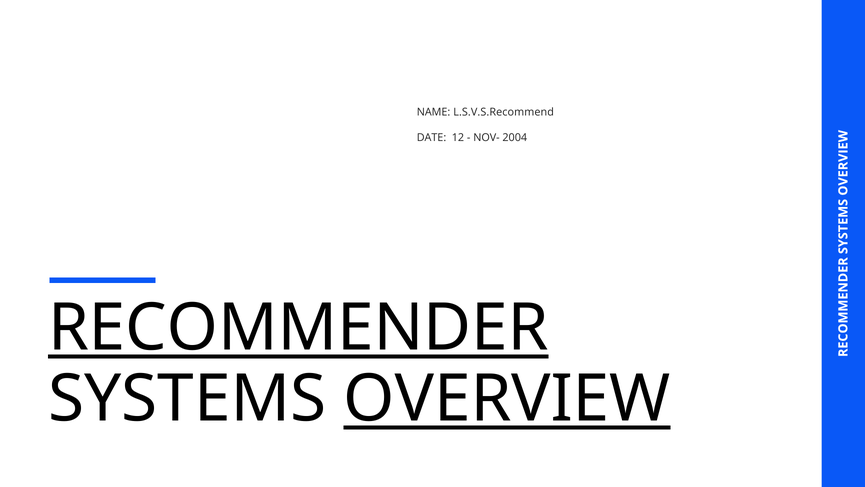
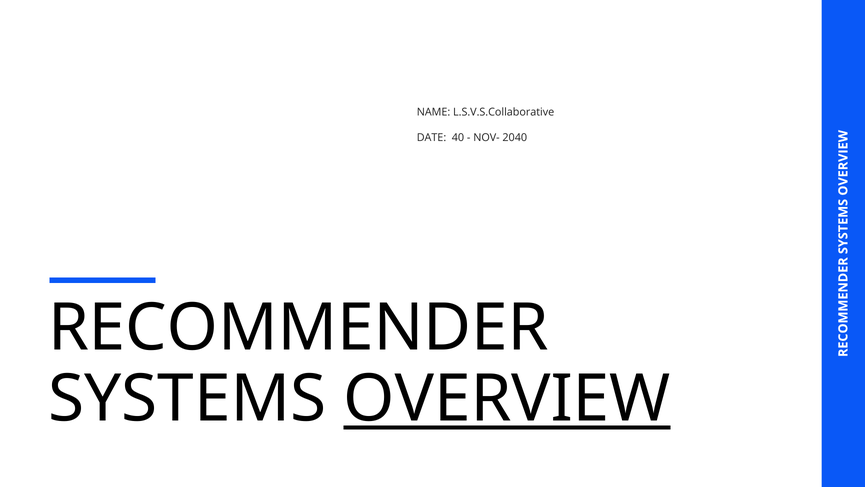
L.S.V.S.Recommend: L.S.V.S.Recommend -> L.S.V.S.Collaborative
12: 12 -> 40
2004: 2004 -> 2040
RECOMMENDER underline: present -> none
